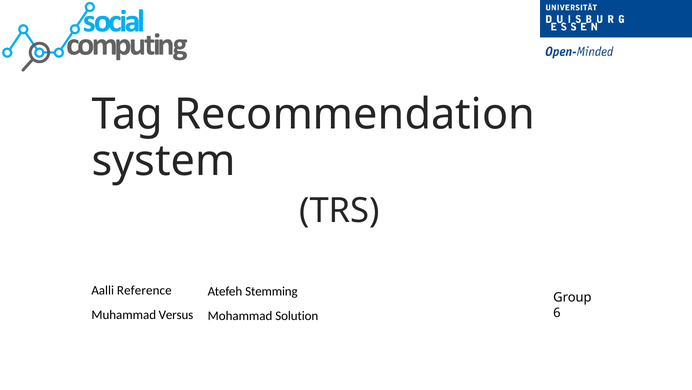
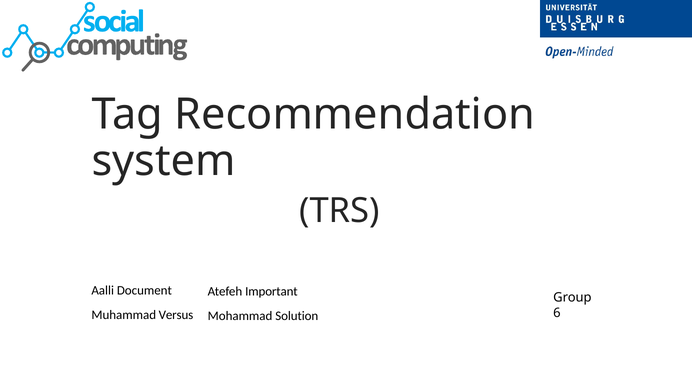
Reference: Reference -> Document
Stemming: Stemming -> Important
